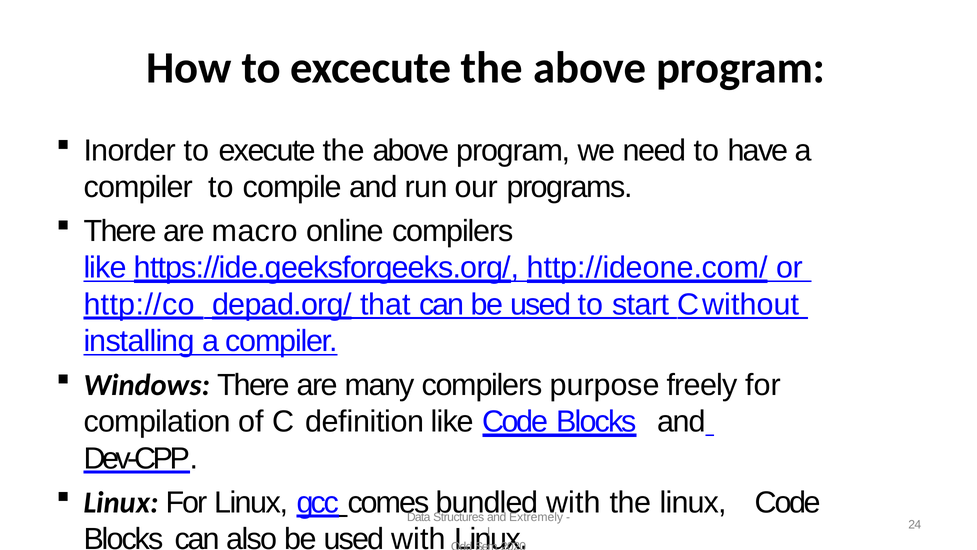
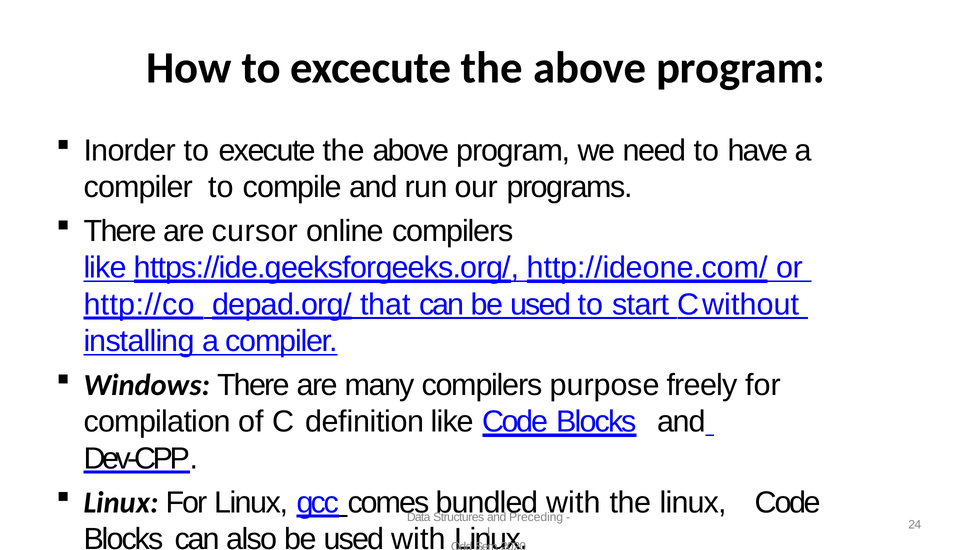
macro: macro -> cursor
Extremely: Extremely -> Preceding
